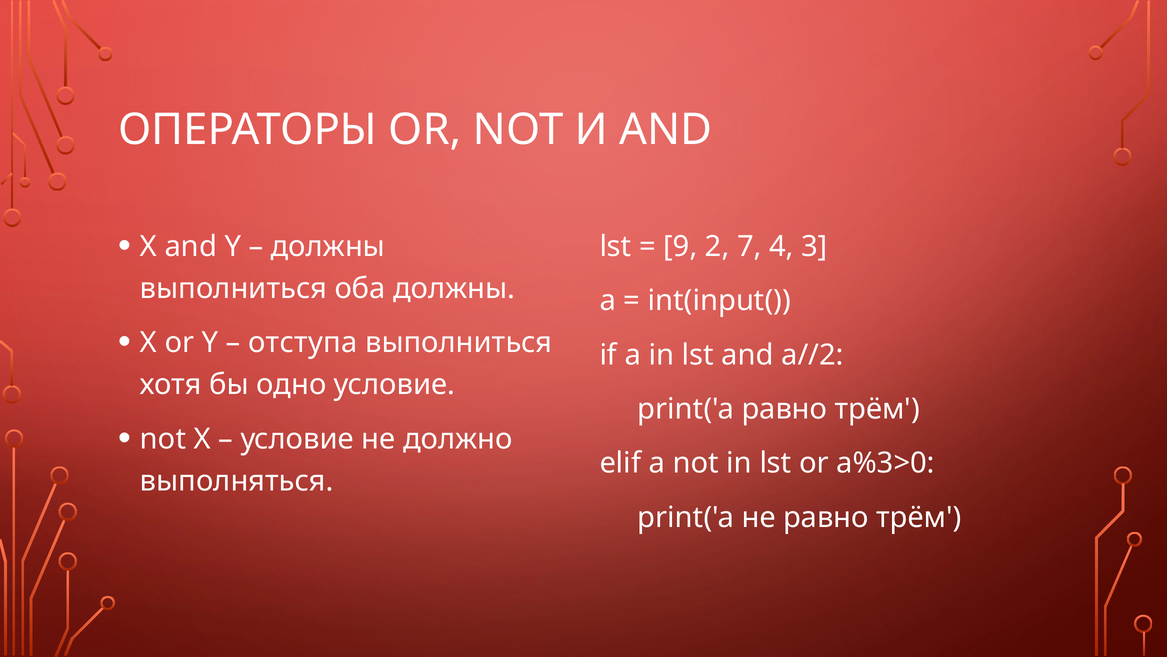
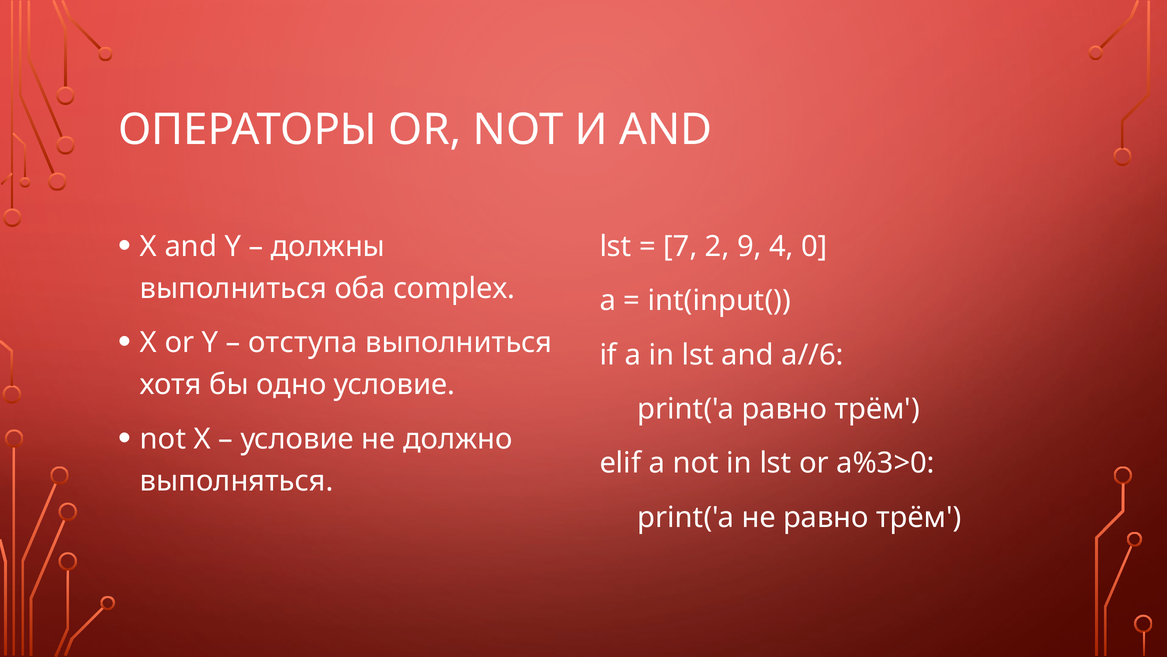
9: 9 -> 7
7: 7 -> 9
3: 3 -> 0
оба должны: должны -> complex
a//2: a//2 -> a//6
